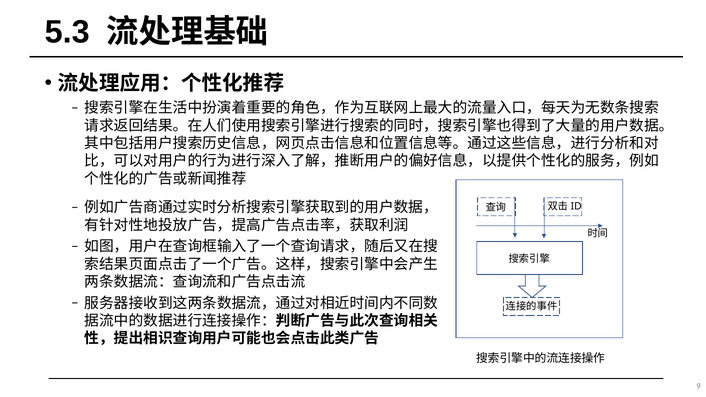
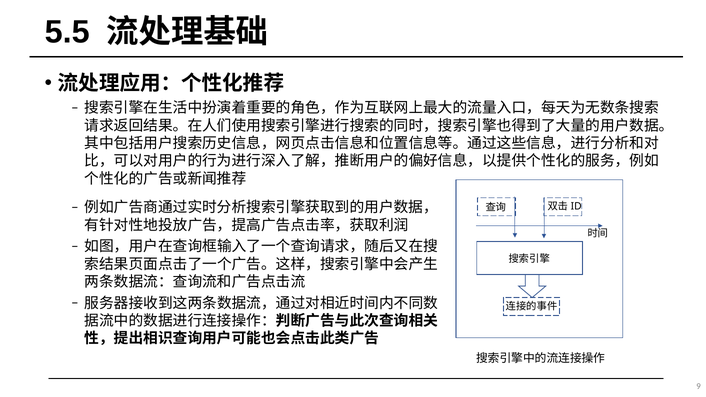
5.3: 5.3 -> 5.5
